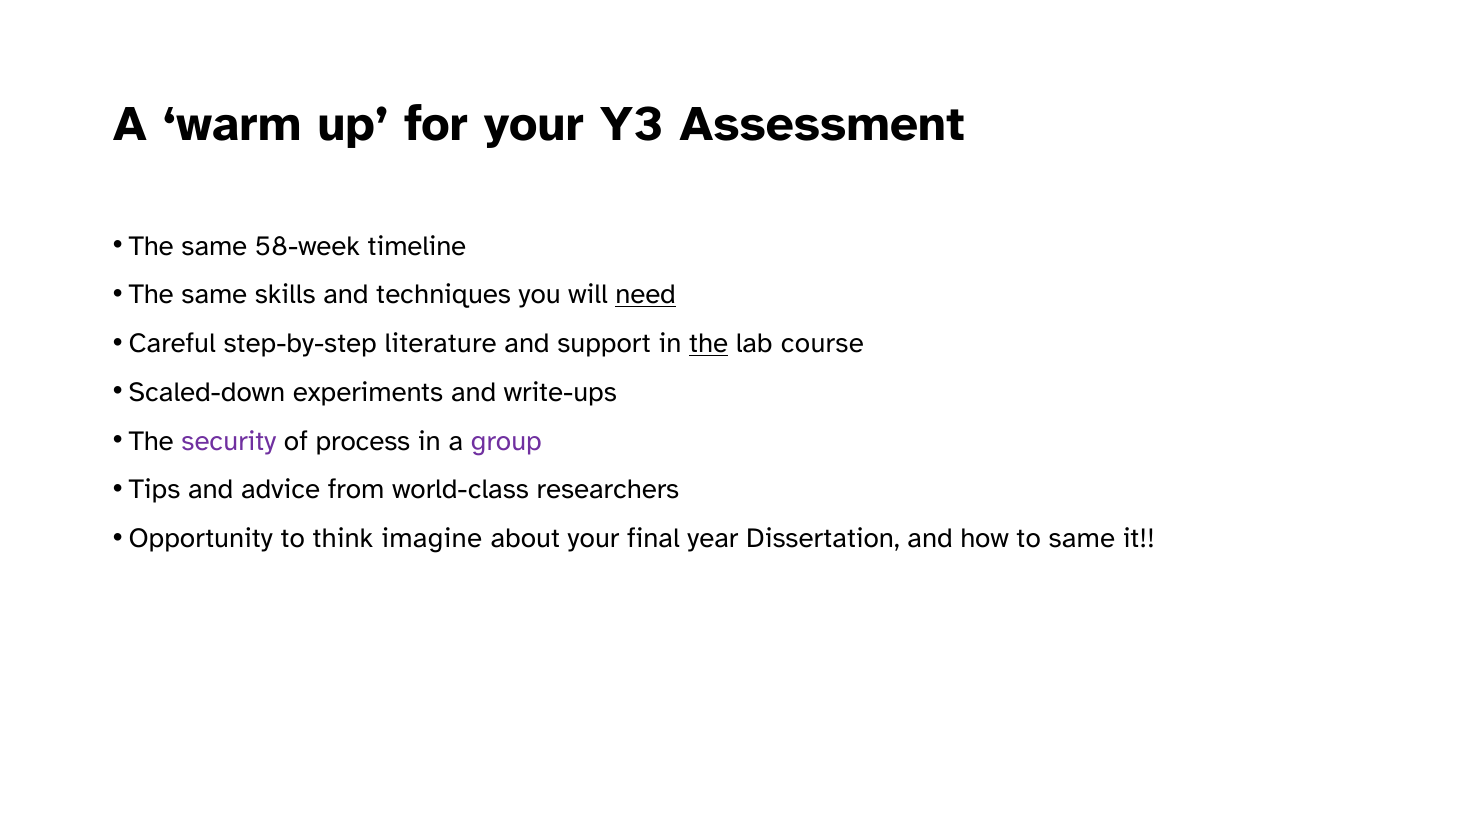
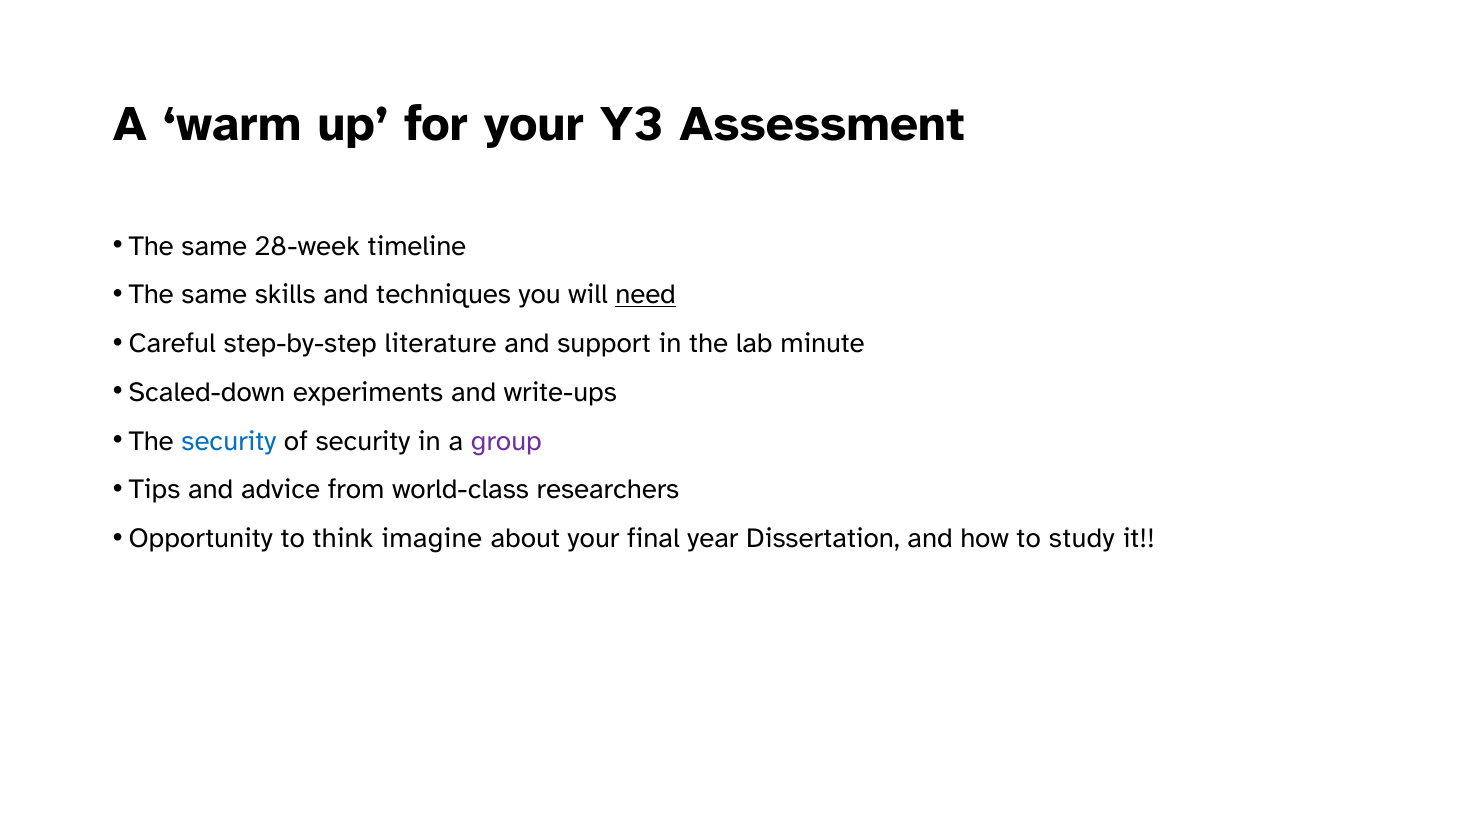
58-week: 58-week -> 28-week
the at (709, 343) underline: present -> none
course: course -> minute
security at (229, 441) colour: purple -> blue
of process: process -> security
to same: same -> study
